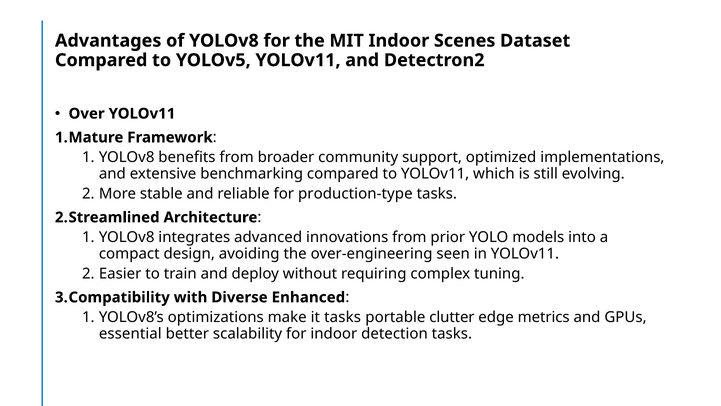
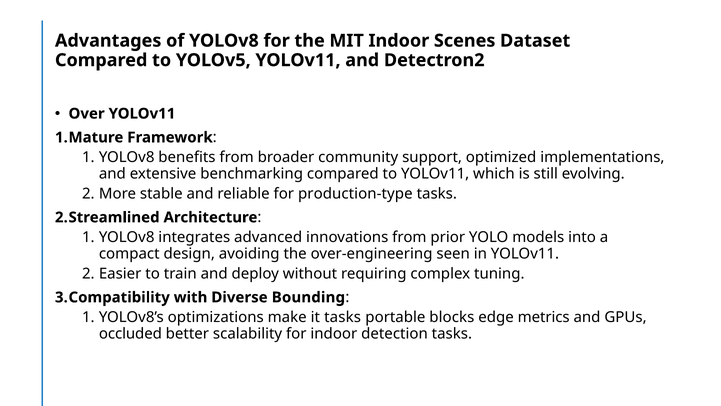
Enhanced: Enhanced -> Bounding
clutter: clutter -> blocks
essential: essential -> occluded
